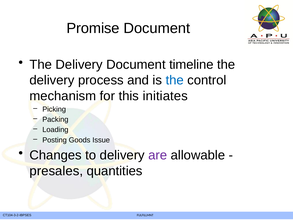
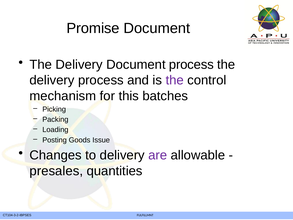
Document timeline: timeline -> process
the at (175, 80) colour: blue -> purple
initiates: initiates -> batches
